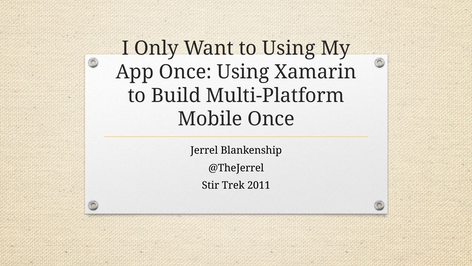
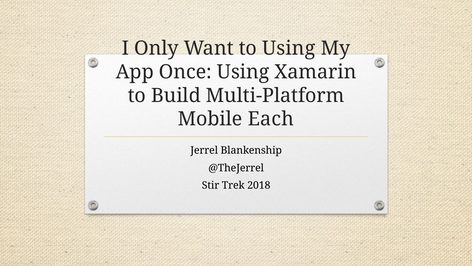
Mobile Once: Once -> Each
2011: 2011 -> 2018
